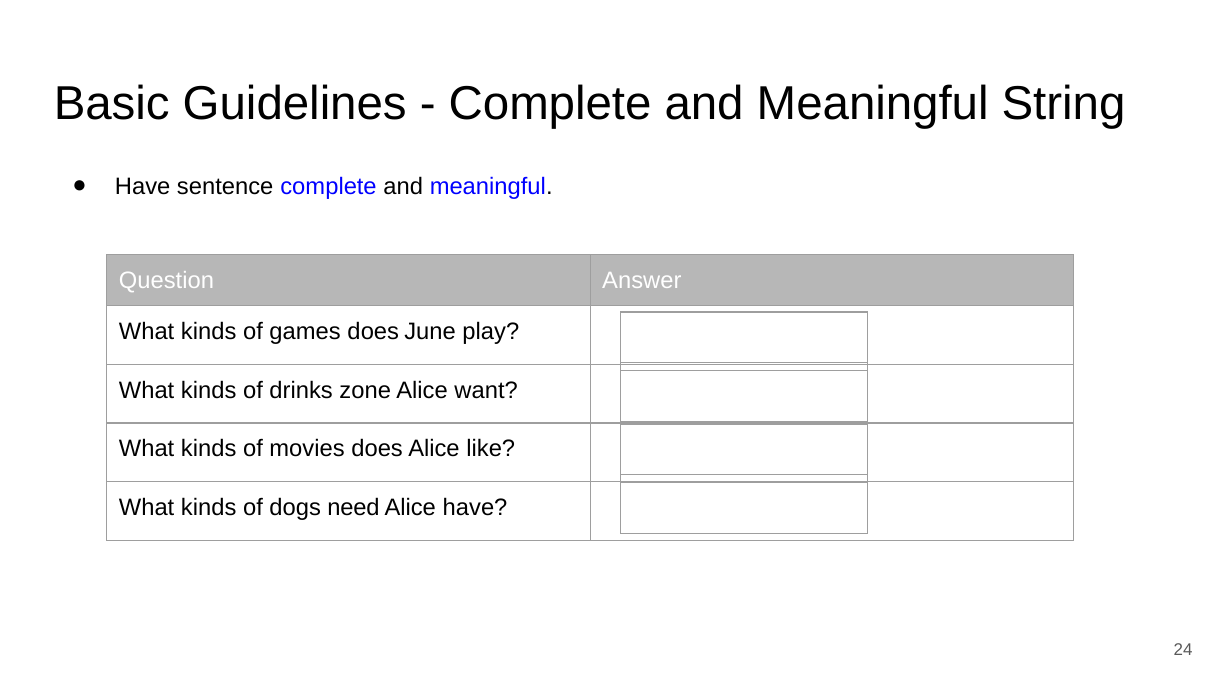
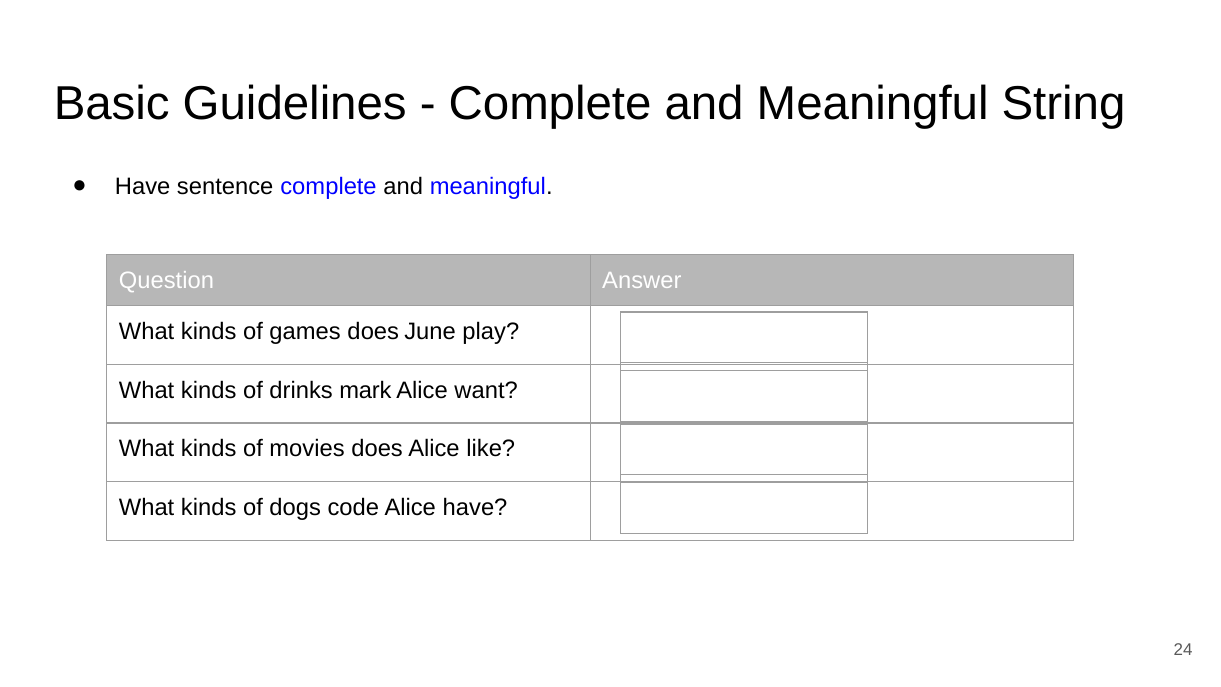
zone: zone -> mark
need: need -> code
